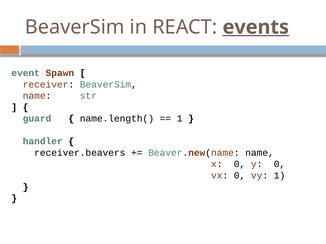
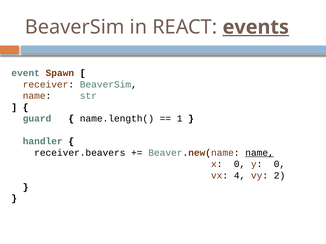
name at (260, 153) underline: none -> present
vx 0: 0 -> 4
vy 1: 1 -> 2
